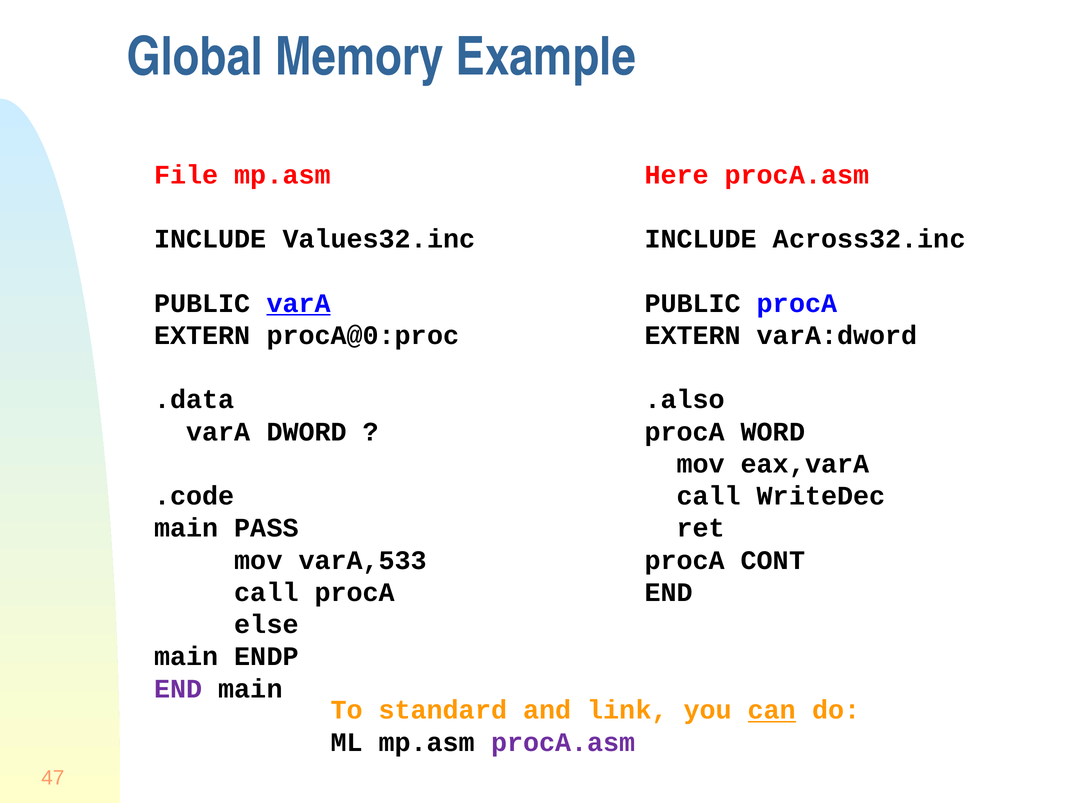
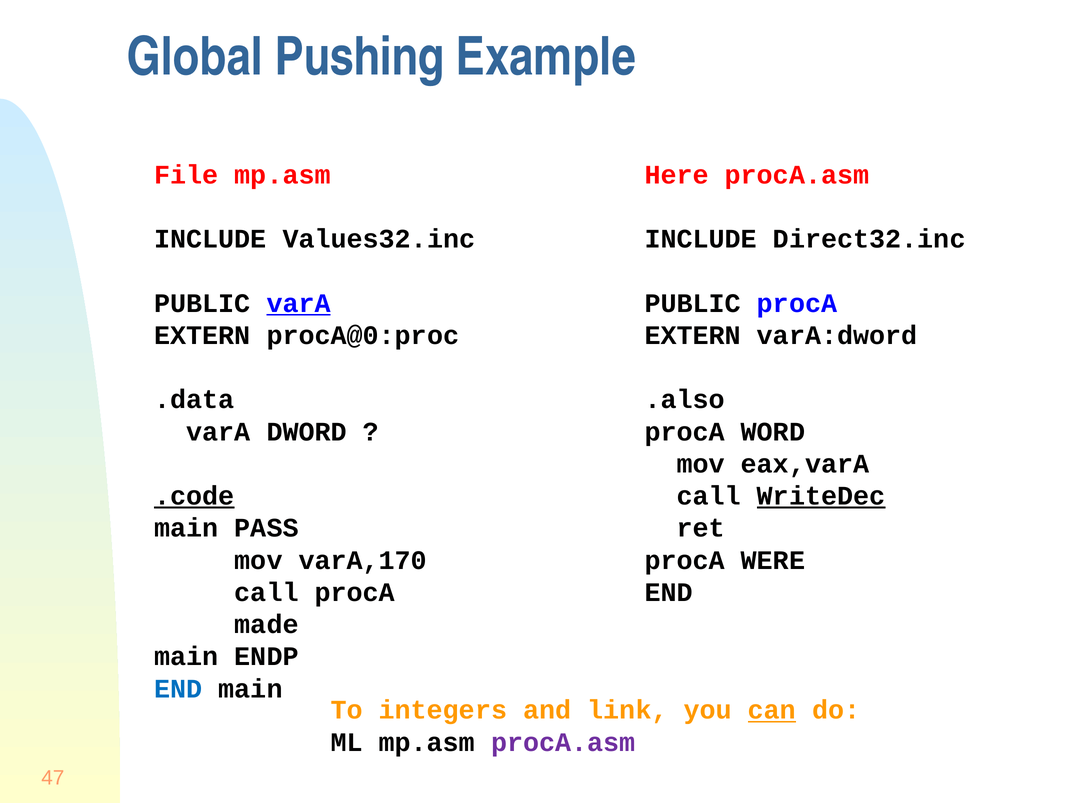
Memory: Memory -> Pushing
Across32.inc: Across32.inc -> Direct32.inc
.code underline: none -> present
WriteDec underline: none -> present
varA,533: varA,533 -> varA,170
CONT: CONT -> WERE
else: else -> made
END at (178, 688) colour: purple -> blue
standard: standard -> integers
